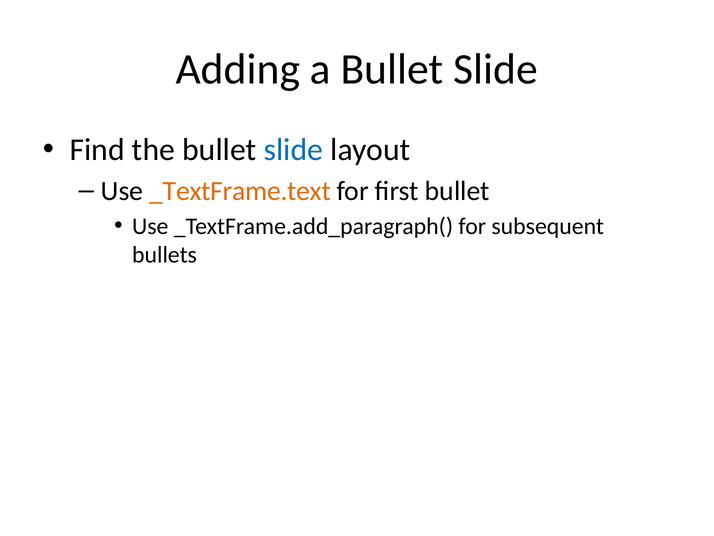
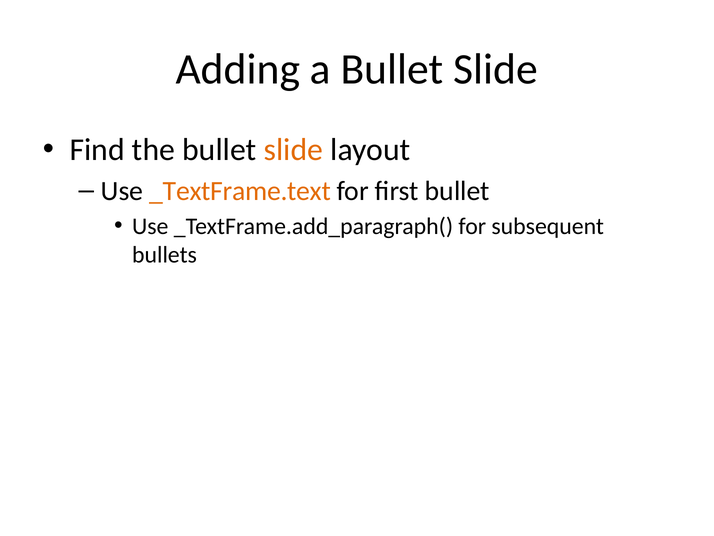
slide at (293, 150) colour: blue -> orange
